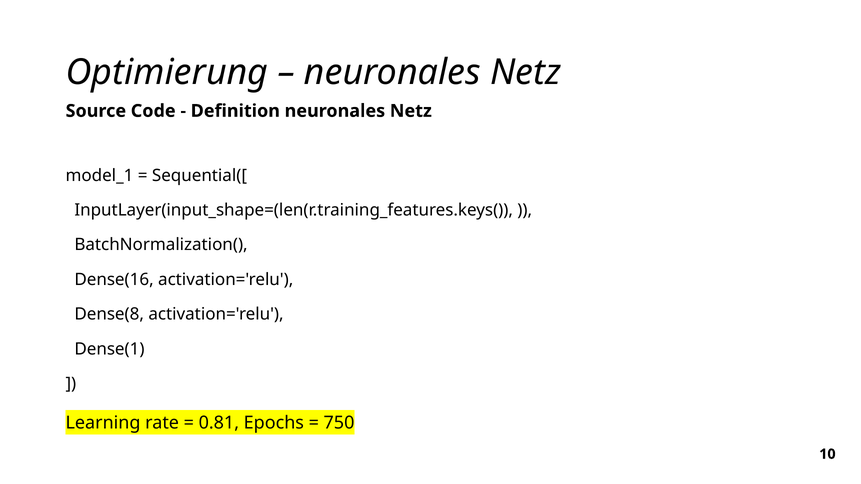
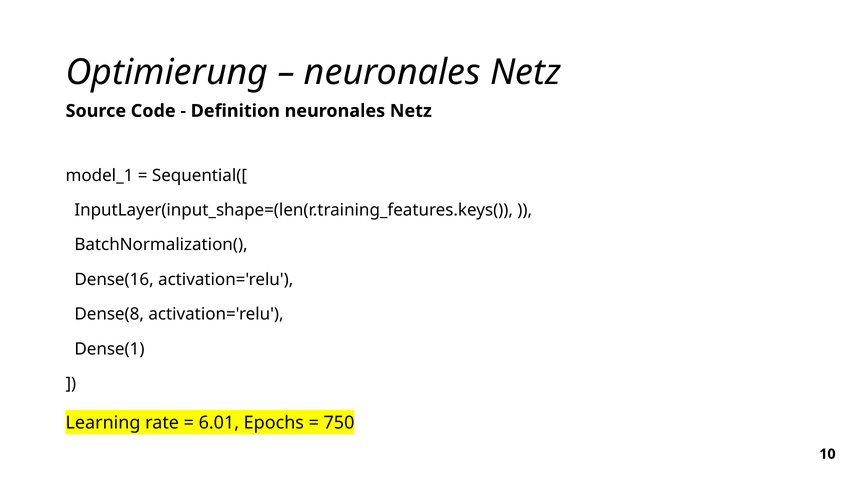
0.81: 0.81 -> 6.01
